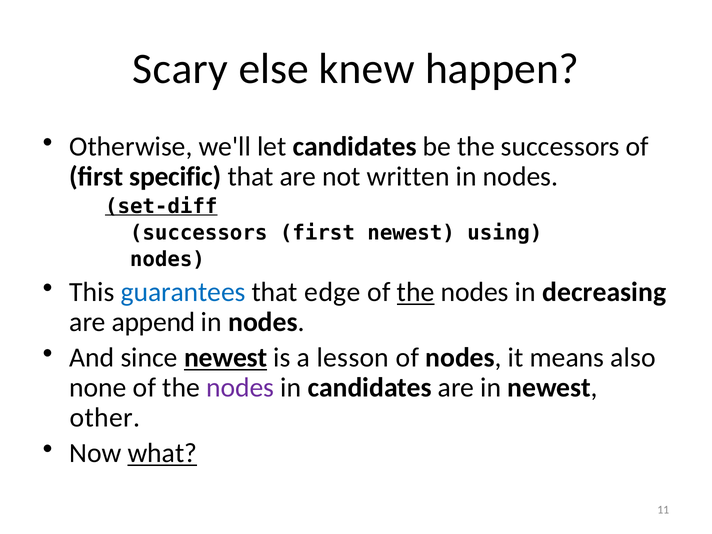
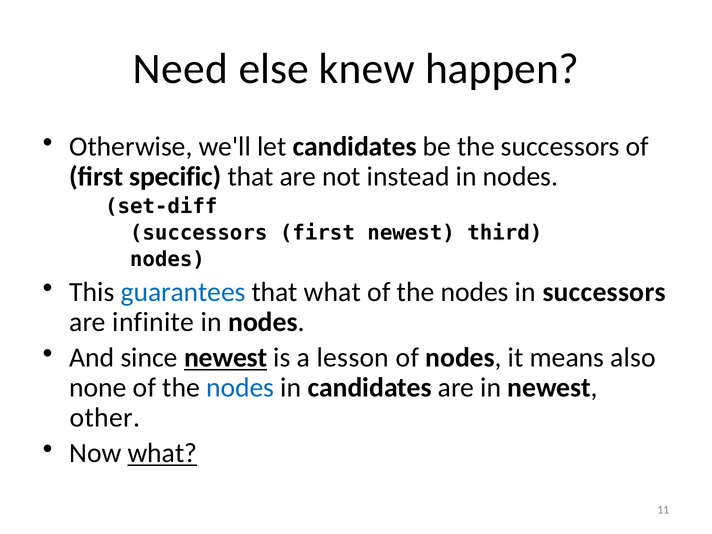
Scary: Scary -> Need
written: written -> instead
set-diff underline: present -> none
using: using -> third
that edge: edge -> what
the at (416, 292) underline: present -> none
in decreasing: decreasing -> successors
append: append -> infinite
nodes at (240, 388) colour: purple -> blue
